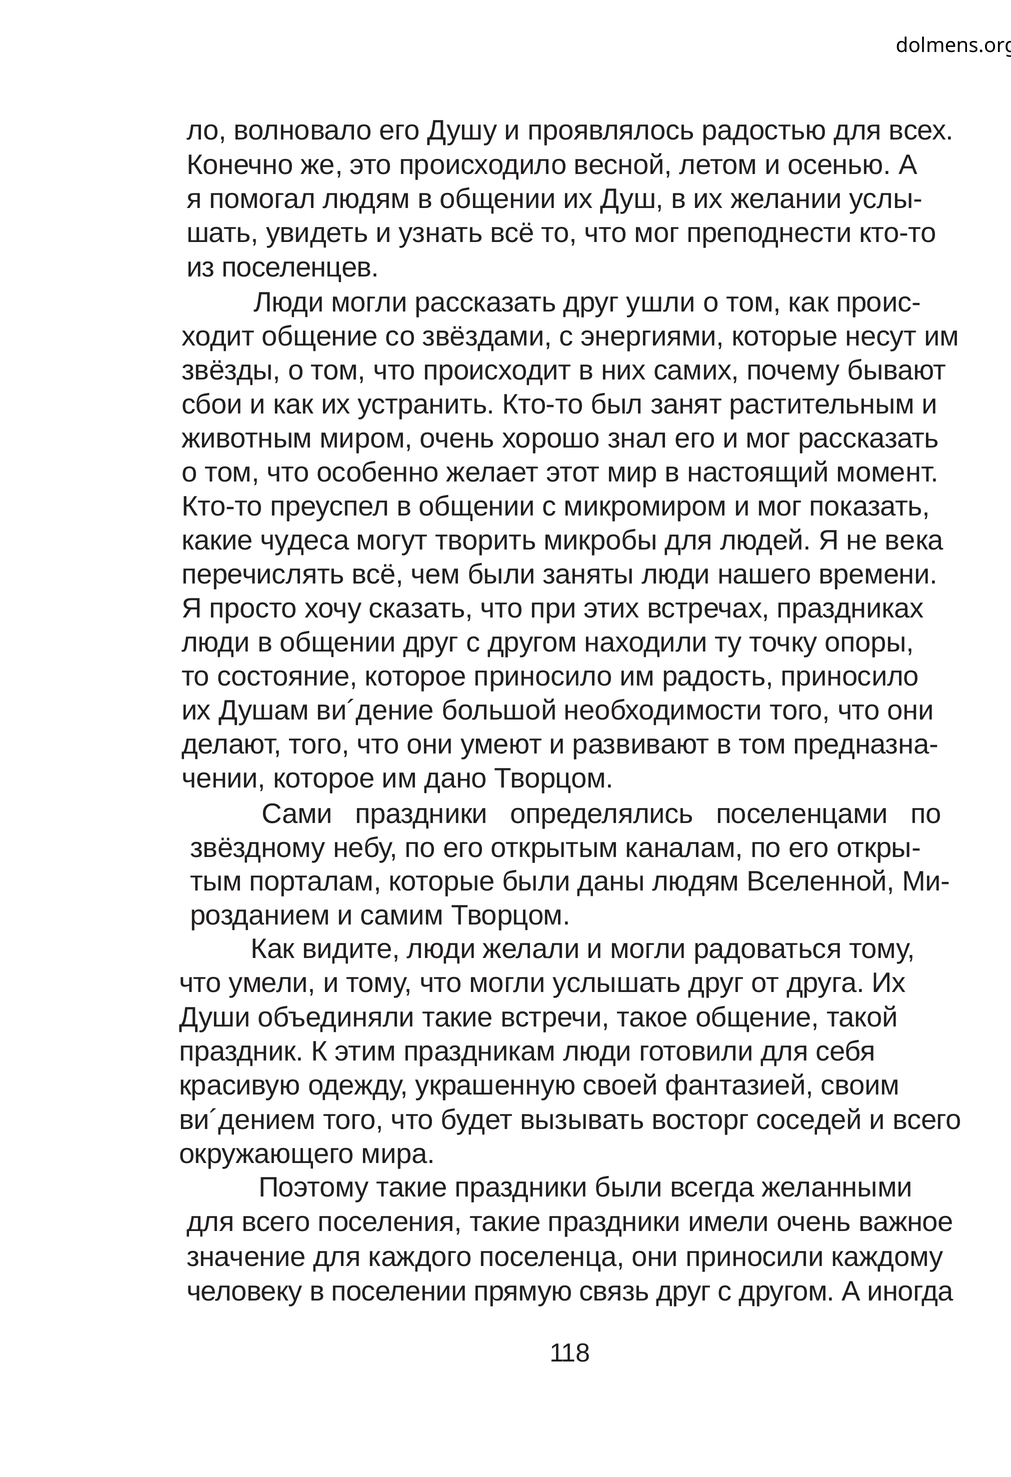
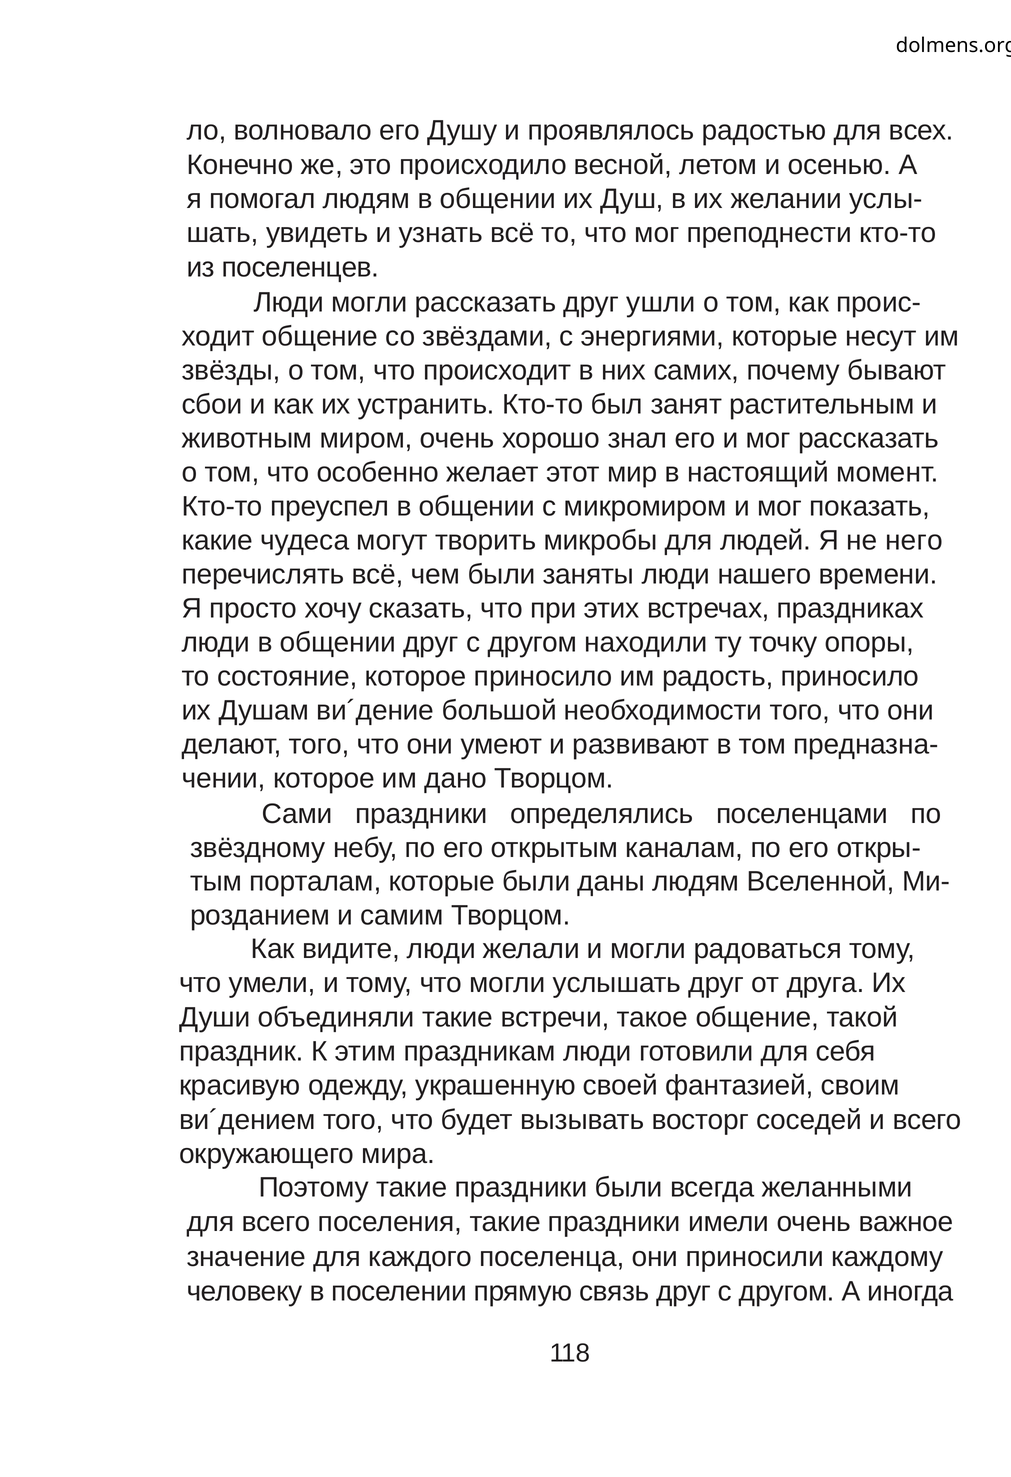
века: века -> него
